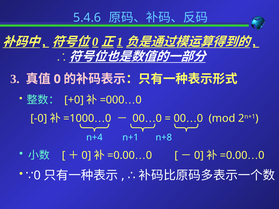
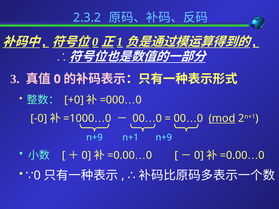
5.4.6: 5.4.6 -> 2.3.2
mod underline: none -> present
n+4 at (94, 138): n+4 -> n+9
n+1 n+8: n+8 -> n+9
